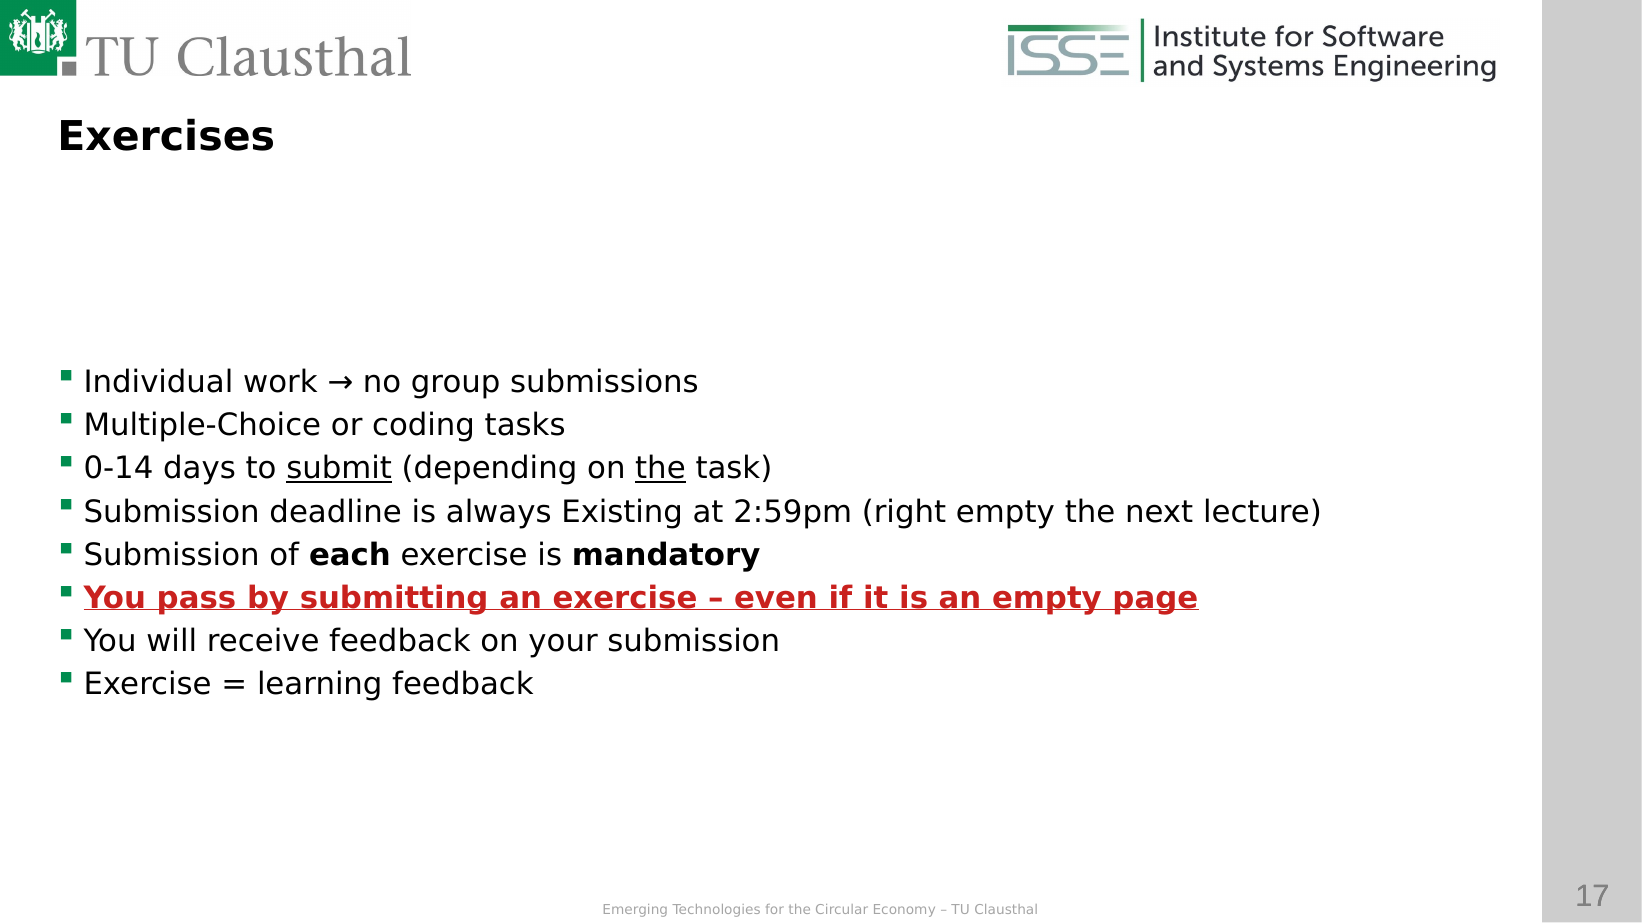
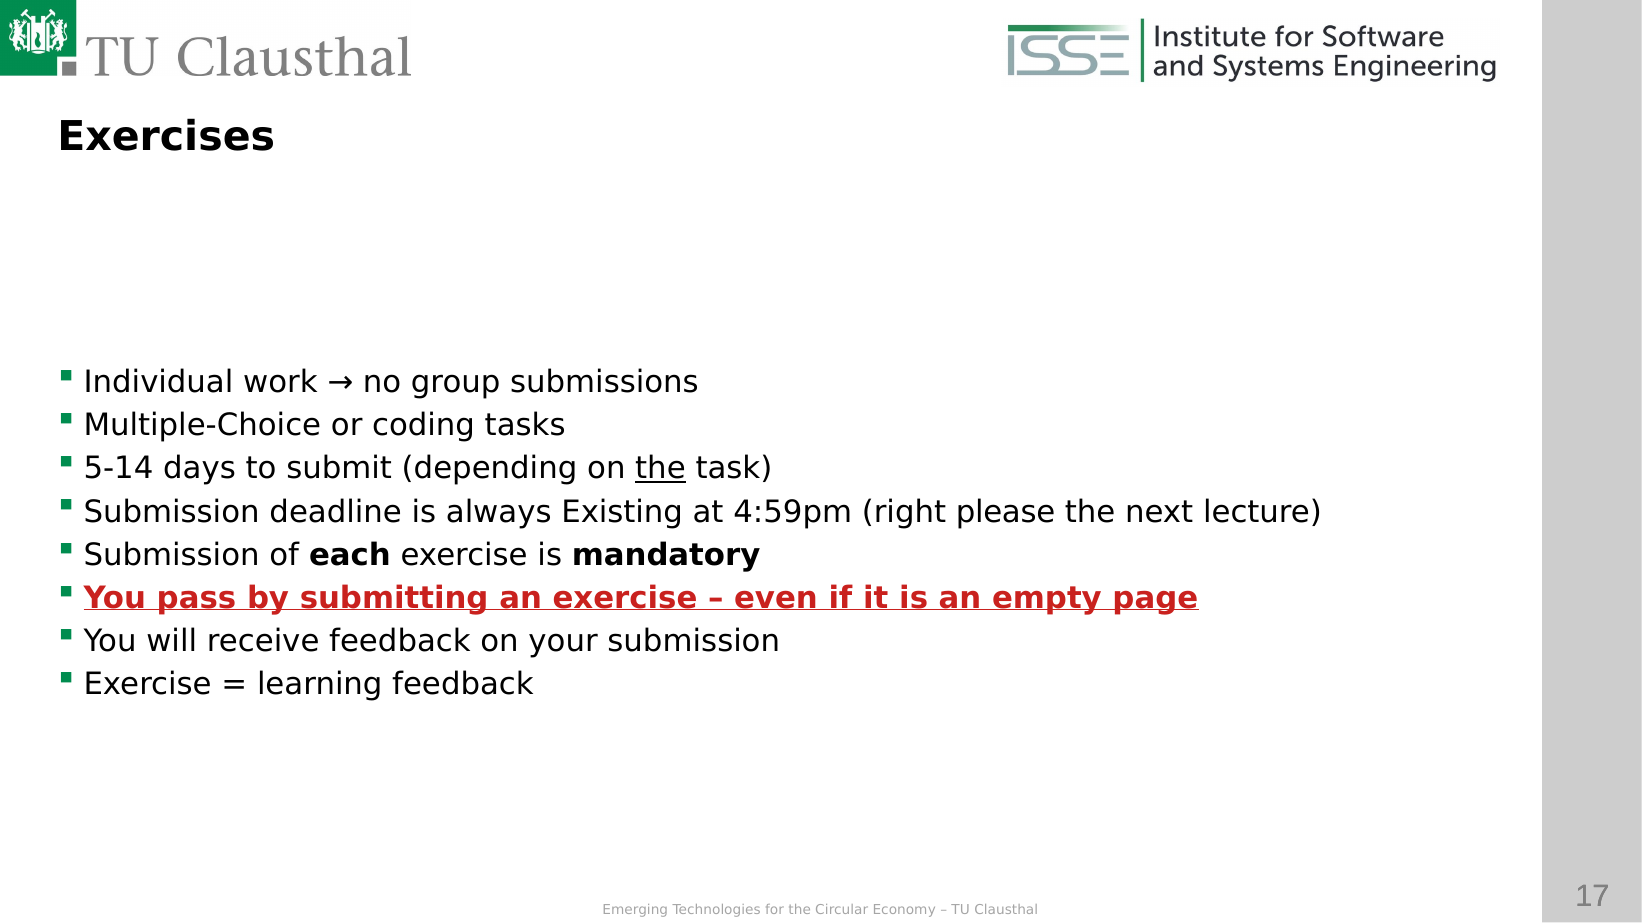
0-14: 0-14 -> 5-14
submit underline: present -> none
2:59pm: 2:59pm -> 4:59pm
right empty: empty -> please
